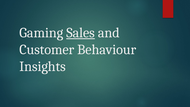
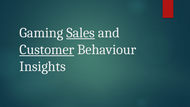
Customer underline: none -> present
